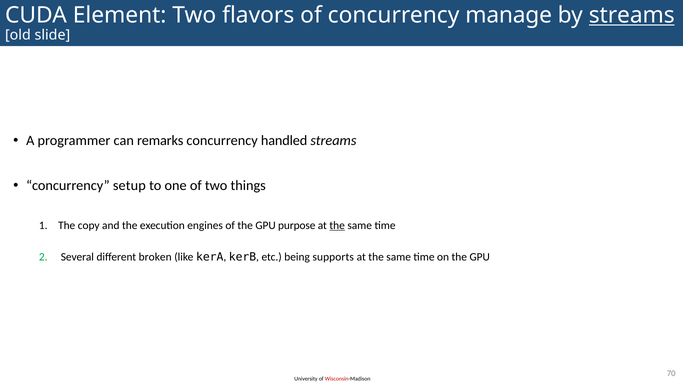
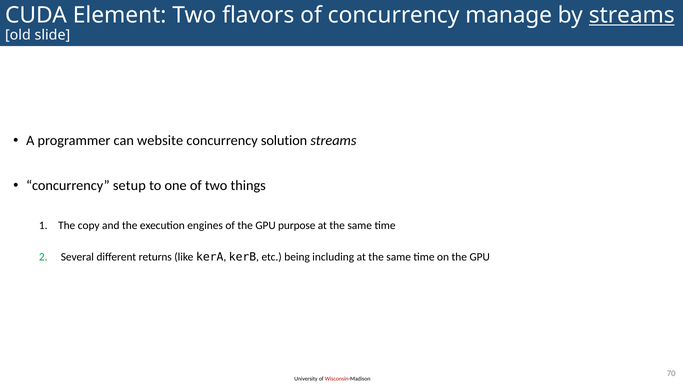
remarks: remarks -> website
handled: handled -> solution
the at (337, 225) underline: present -> none
broken: broken -> returns
supports: supports -> including
